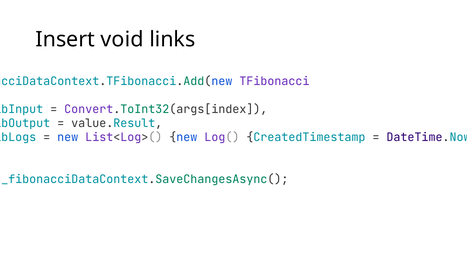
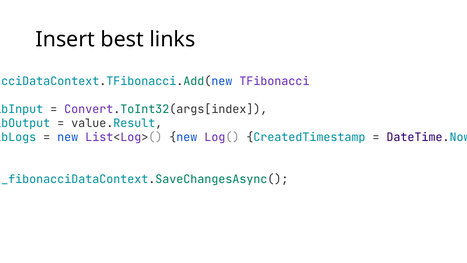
void: void -> best
